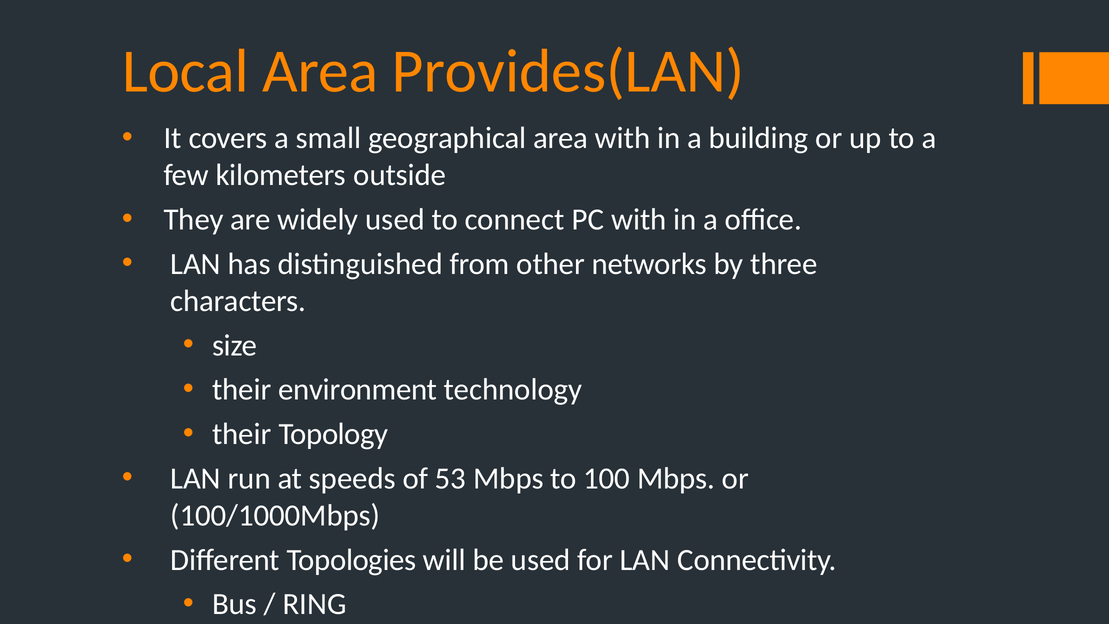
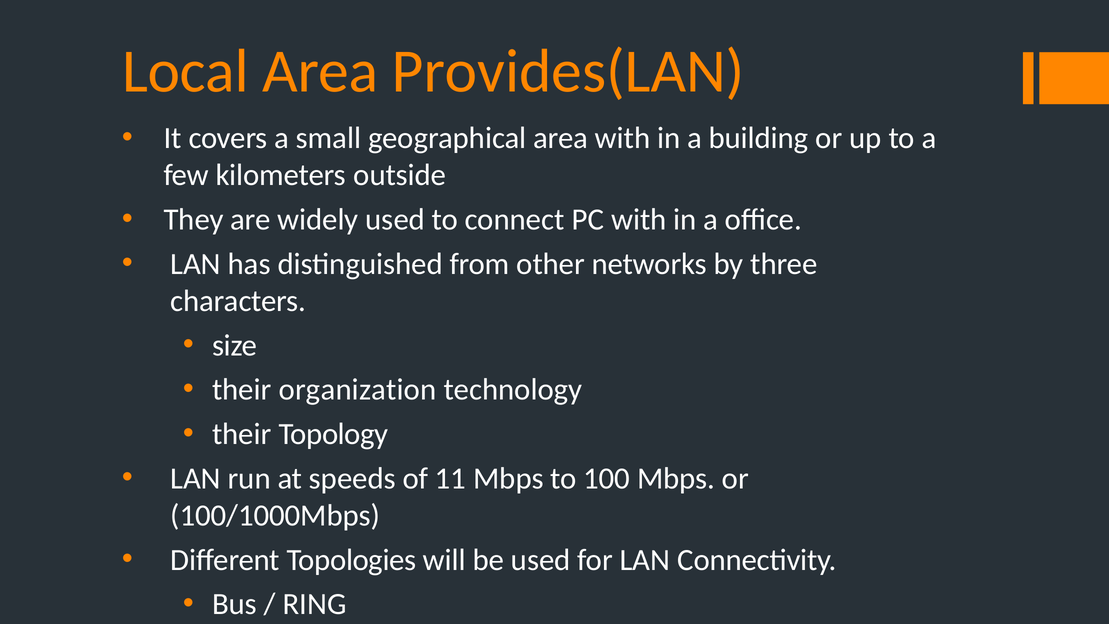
environment: environment -> organization
53: 53 -> 11
